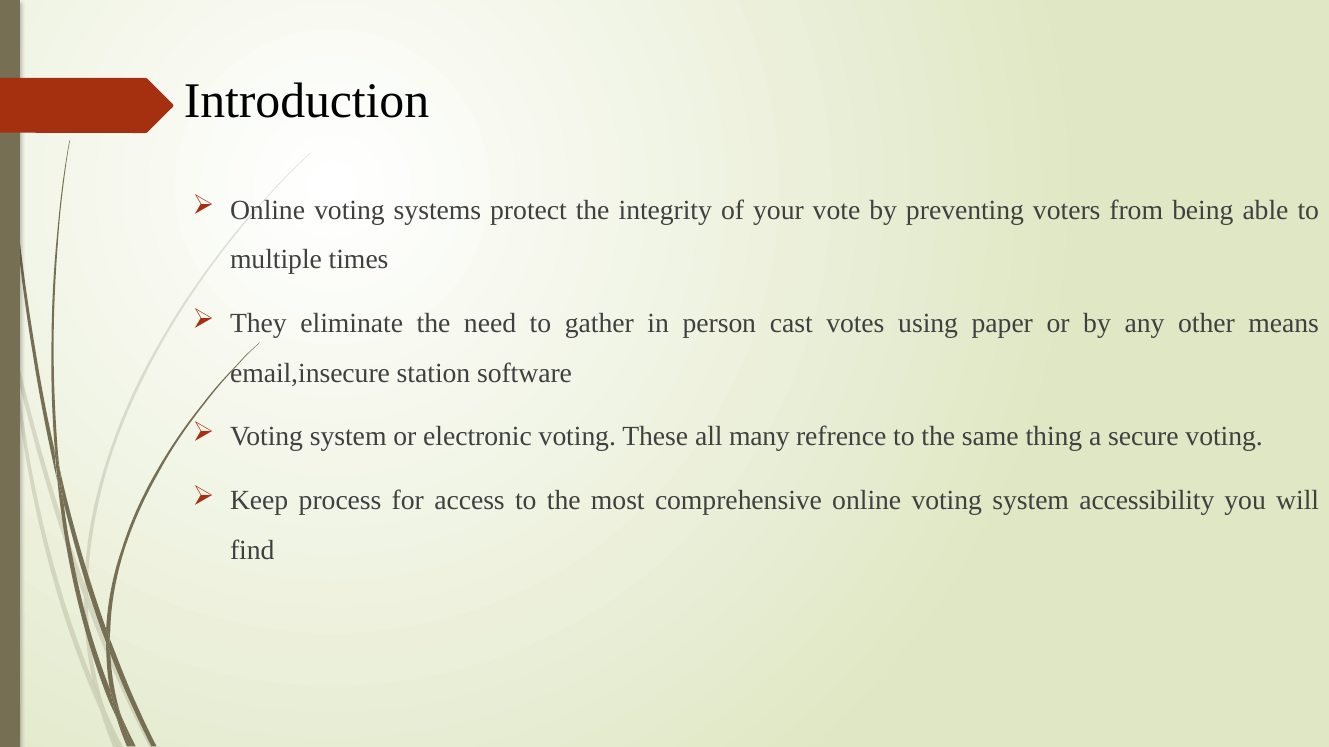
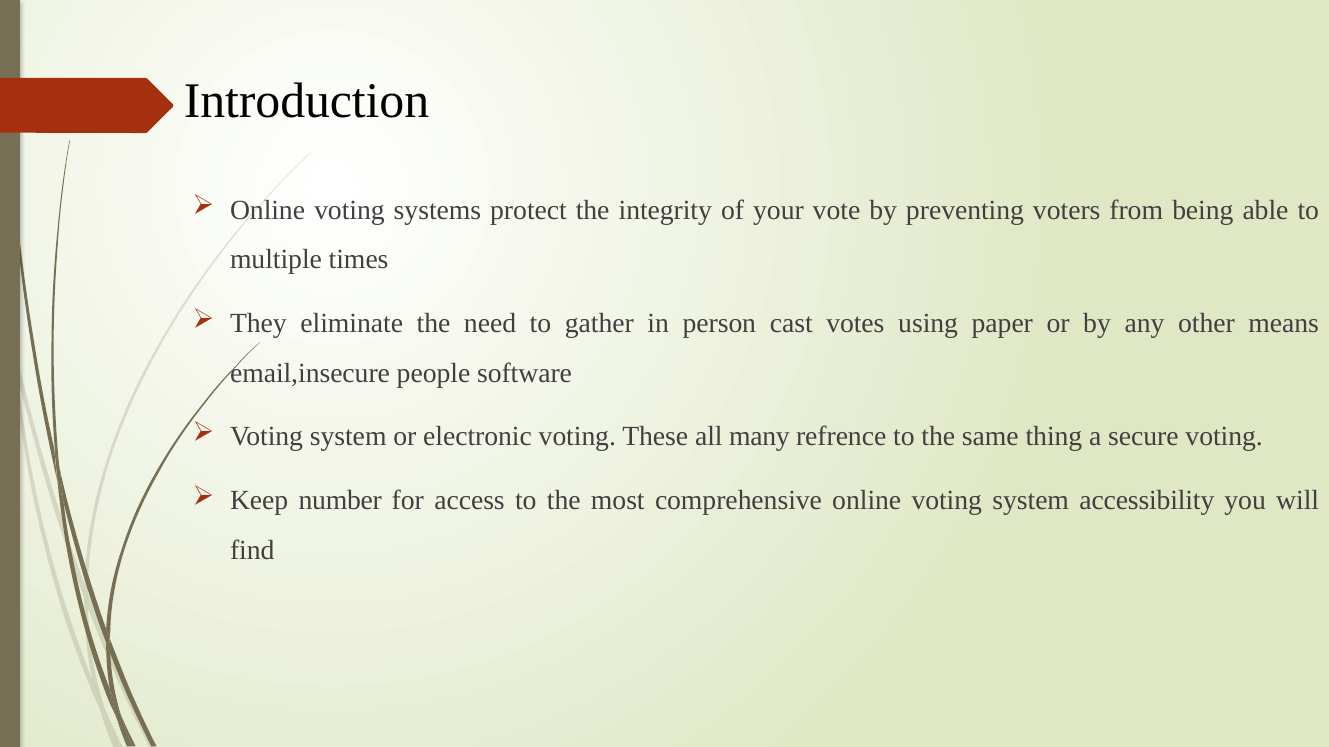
station: station -> people
process: process -> number
